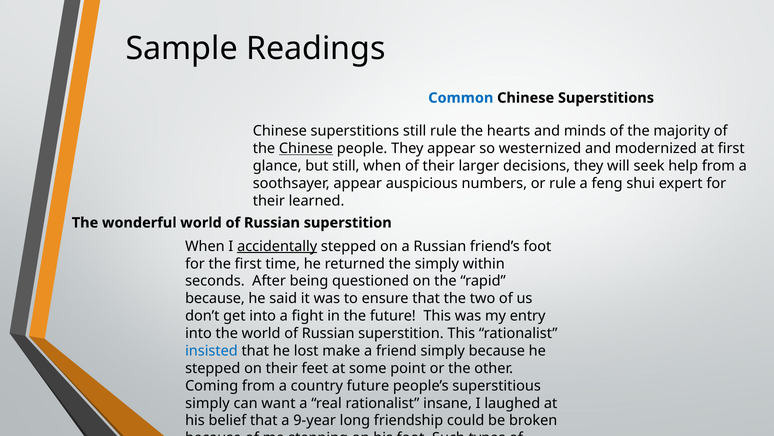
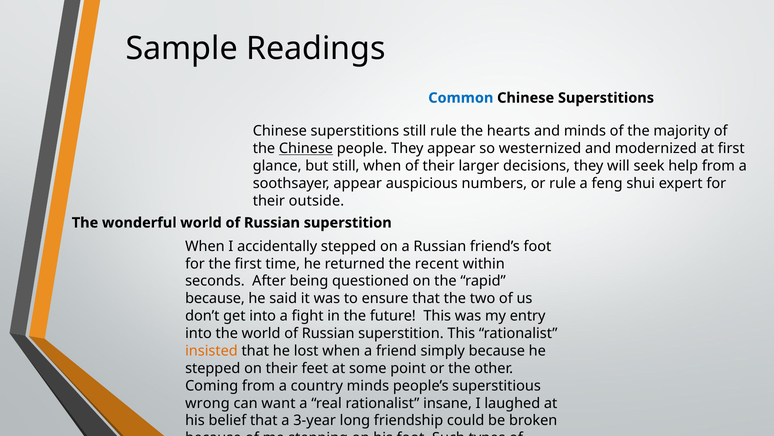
learned: learned -> outside
accidentally underline: present -> none
the simply: simply -> recent
insisted colour: blue -> orange
lost make: make -> when
country future: future -> minds
simply at (207, 403): simply -> wrong
9-year: 9-year -> 3-year
